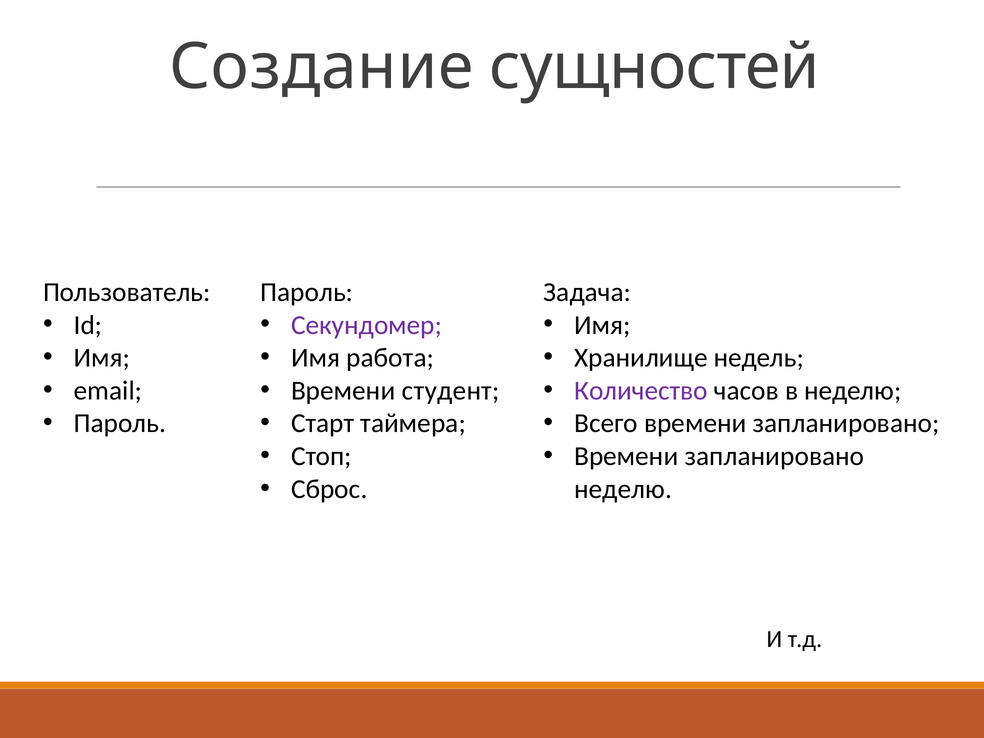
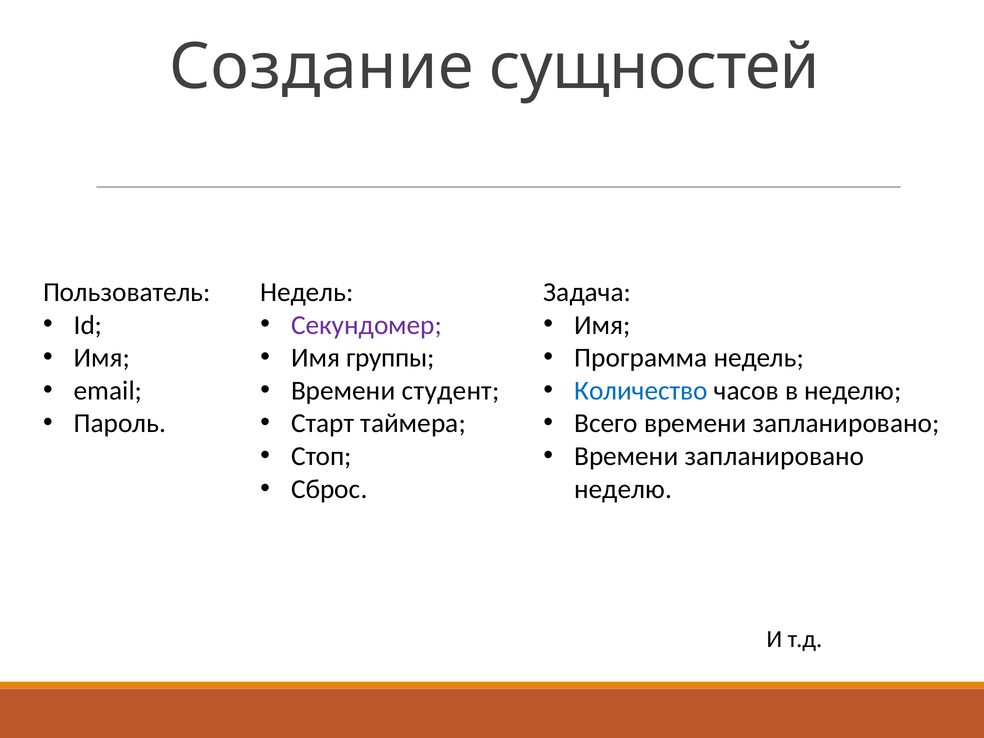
Пароль at (307, 292): Пароль -> Недель
работа: работа -> группы
Хранилище: Хранилище -> Программа
Количество colour: purple -> blue
